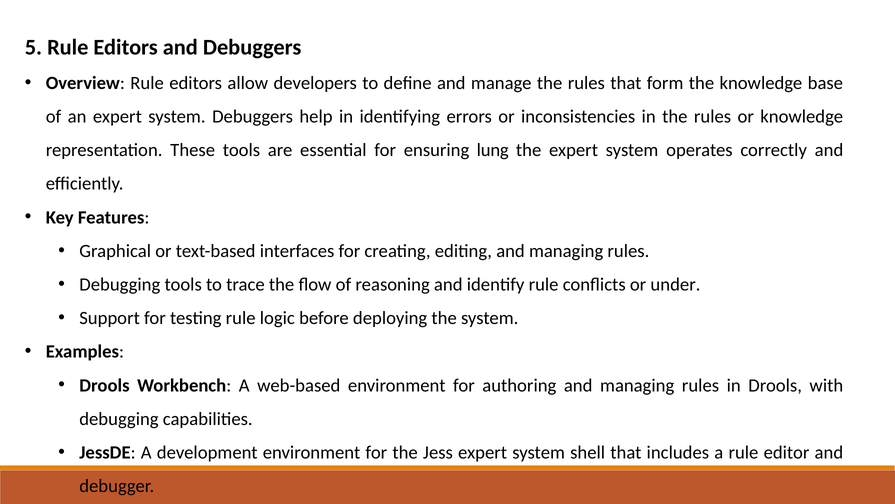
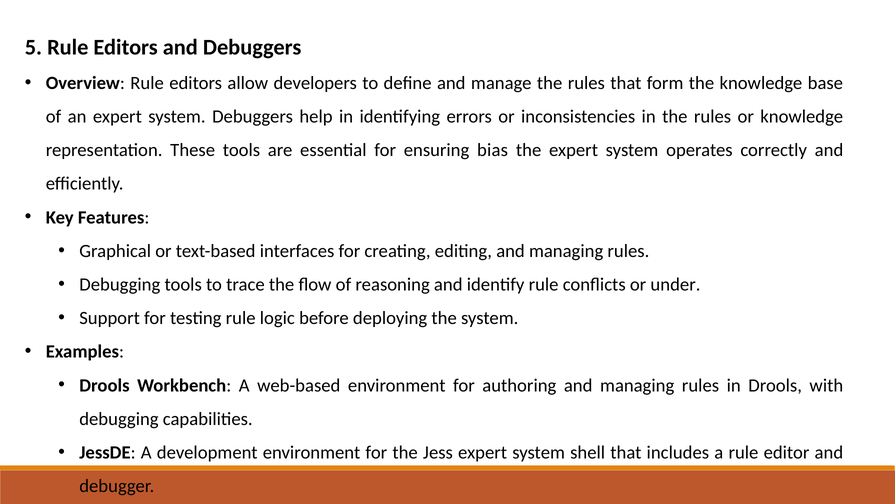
lung: lung -> bias
